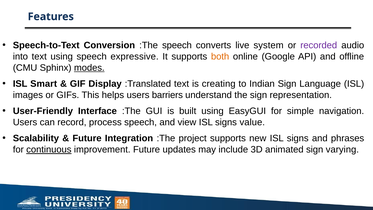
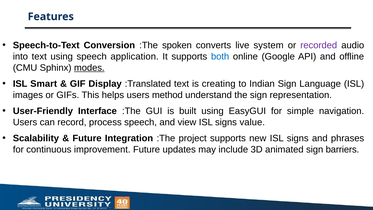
:The speech: speech -> spoken
expressive: expressive -> application
both colour: orange -> blue
barriers: barriers -> method
continuous underline: present -> none
varying: varying -> barriers
